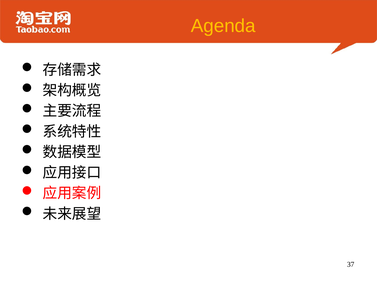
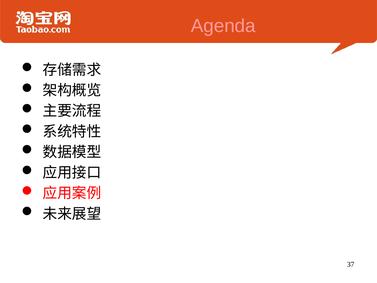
Agenda colour: yellow -> pink
